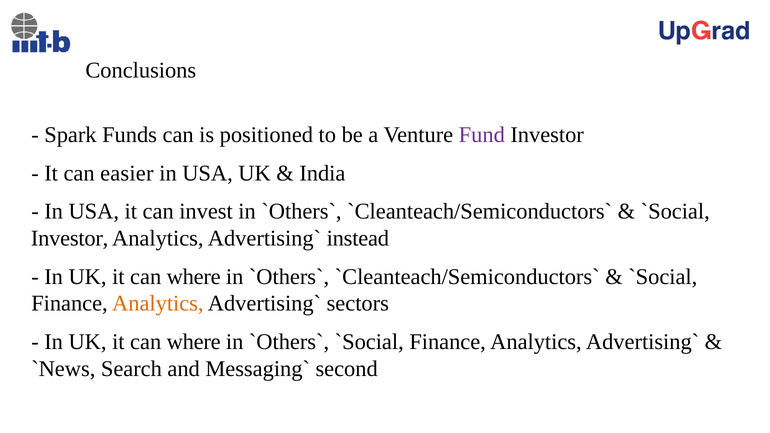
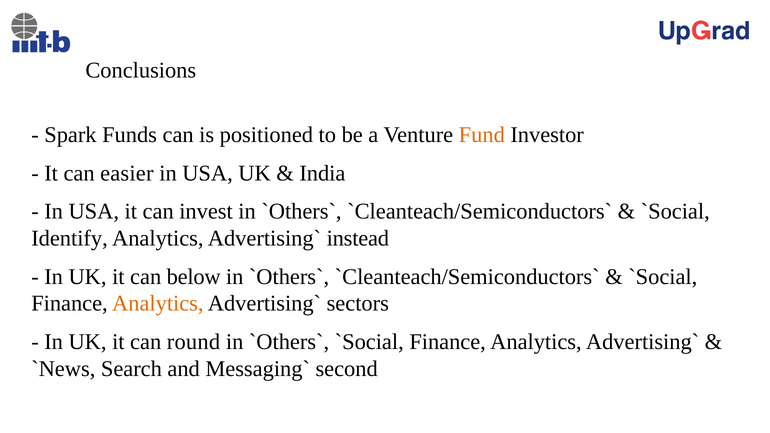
Fund colour: purple -> orange
Investor at (70, 238): Investor -> Identify
where at (194, 277): where -> below
where at (194, 342): where -> round
